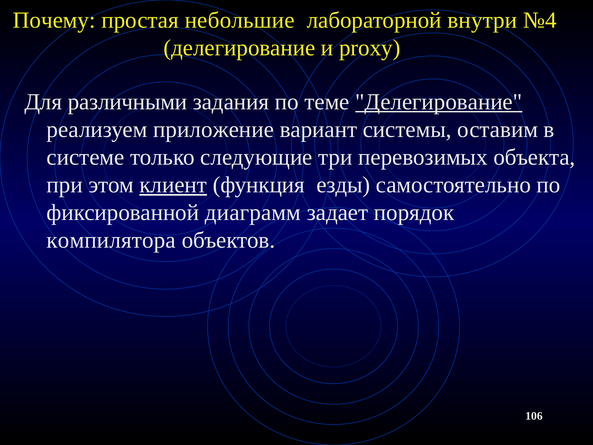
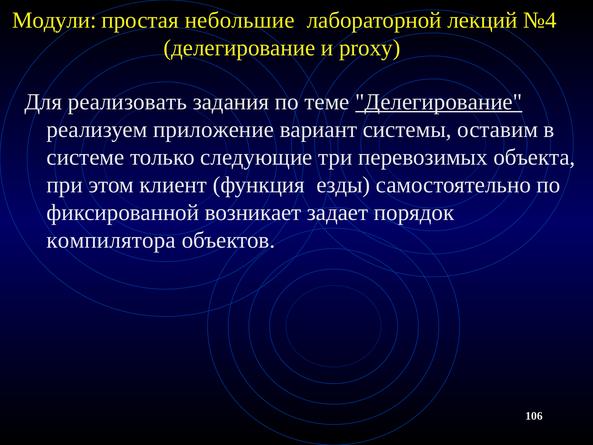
Почему: Почему -> Модули
внутри: внутри -> лекций
различными: различными -> реализовать
клиент underline: present -> none
диаграмм: диаграмм -> возникает
